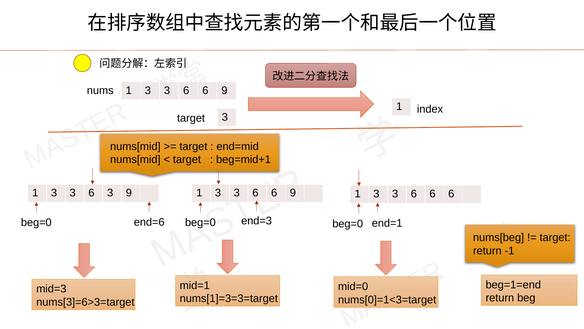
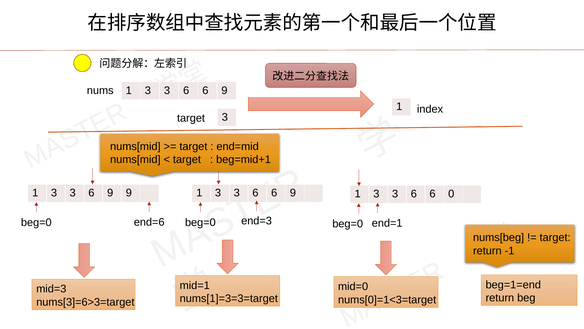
3 6 3: 3 -> 9
6 6 6: 6 -> 0
